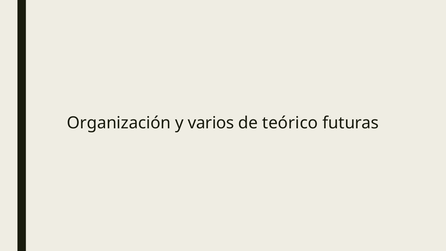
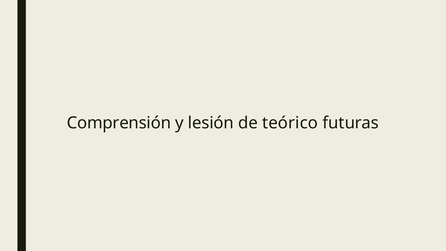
Organización: Organización -> Comprensión
varios: varios -> lesión
